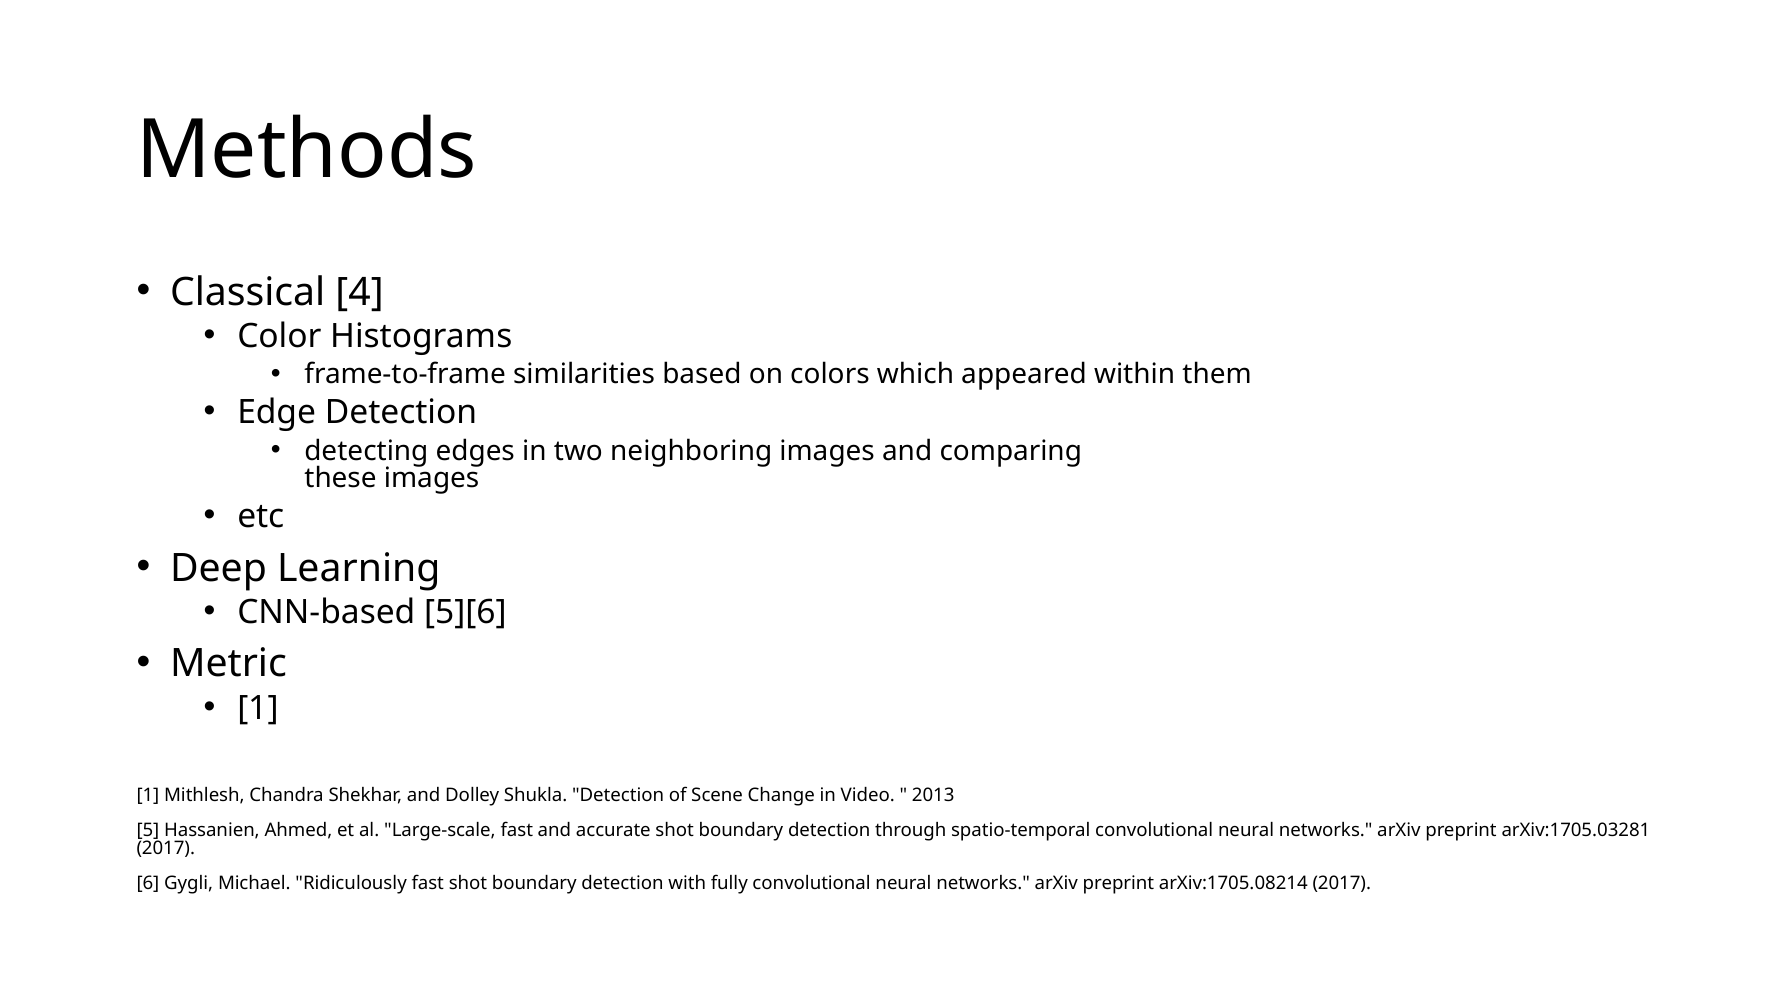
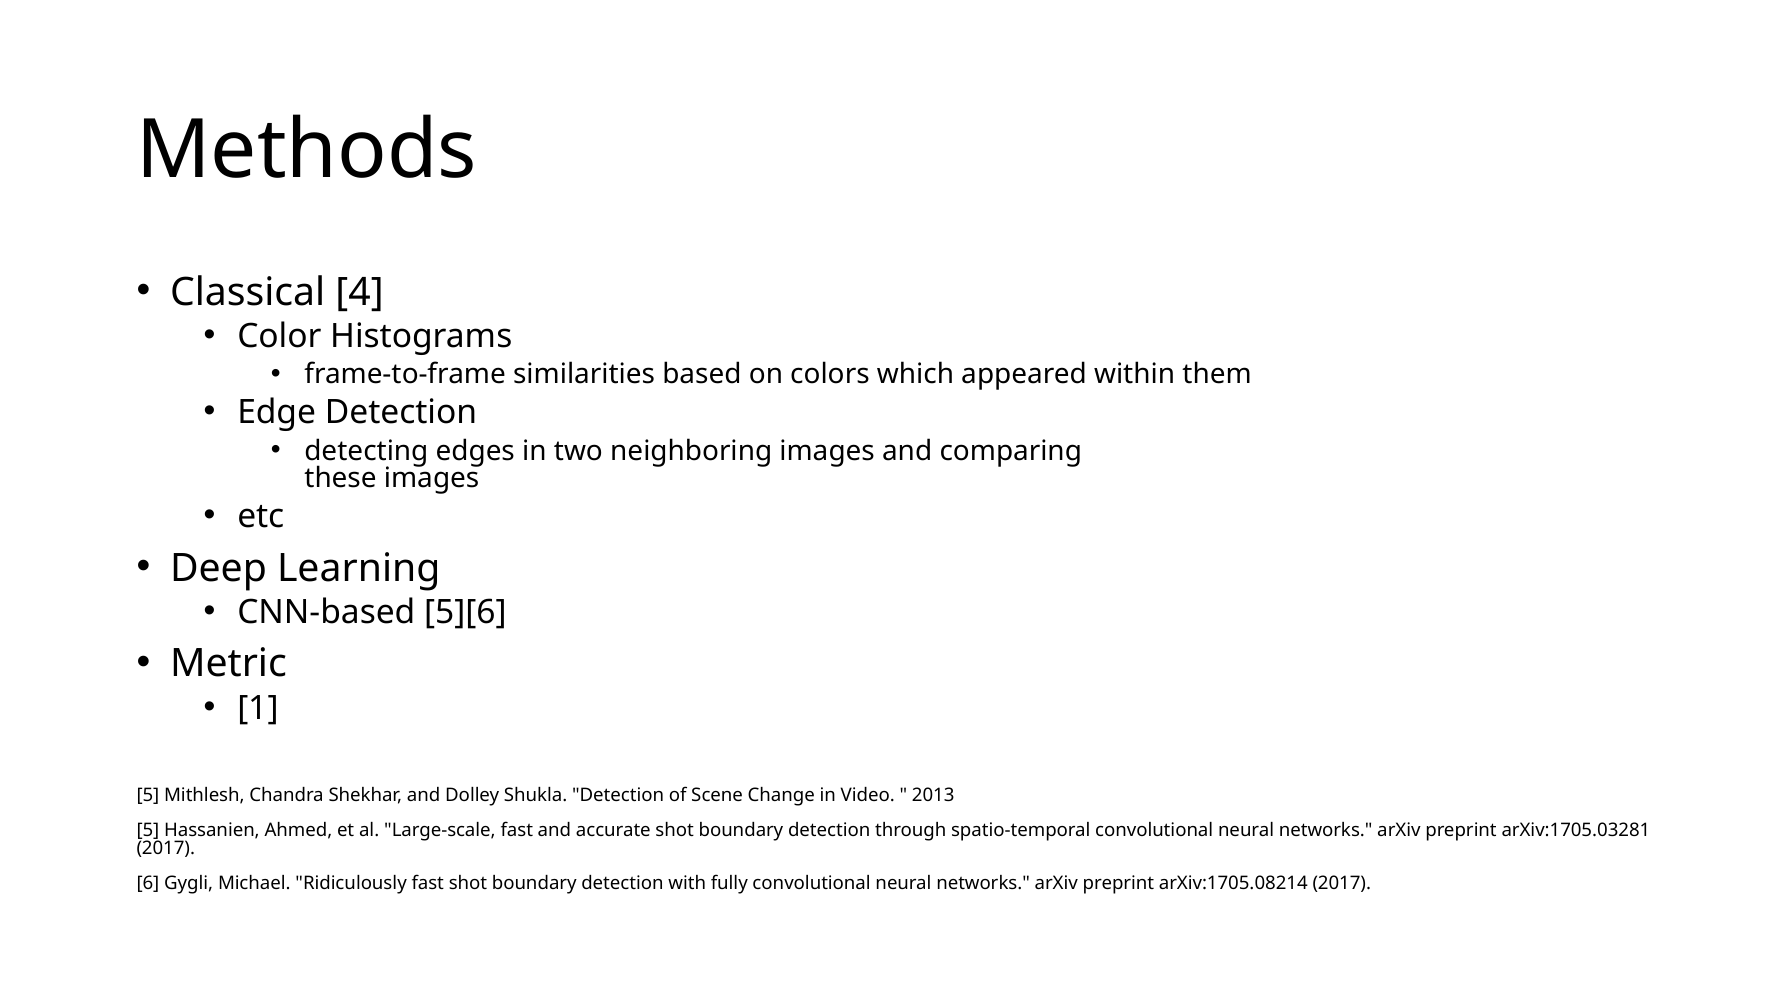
1 at (148, 796): 1 -> 5
